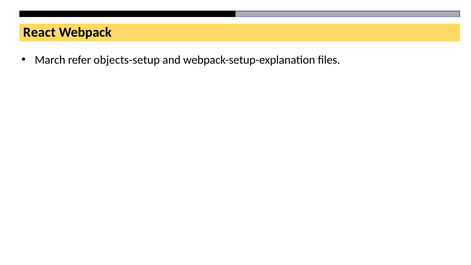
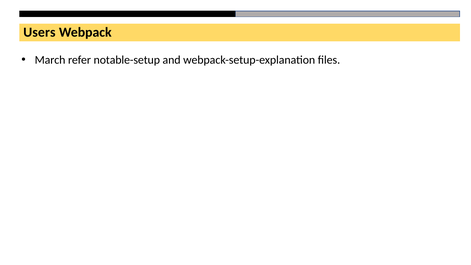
React: React -> Users
objects-setup: objects-setup -> notable-setup
